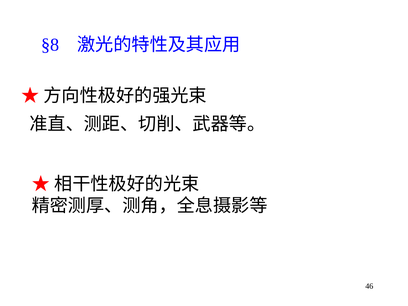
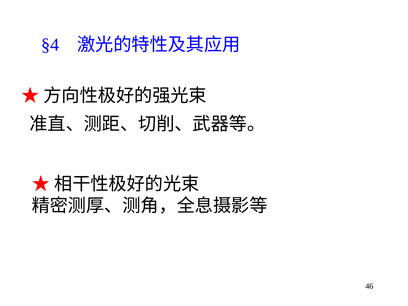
§8: §8 -> §4
